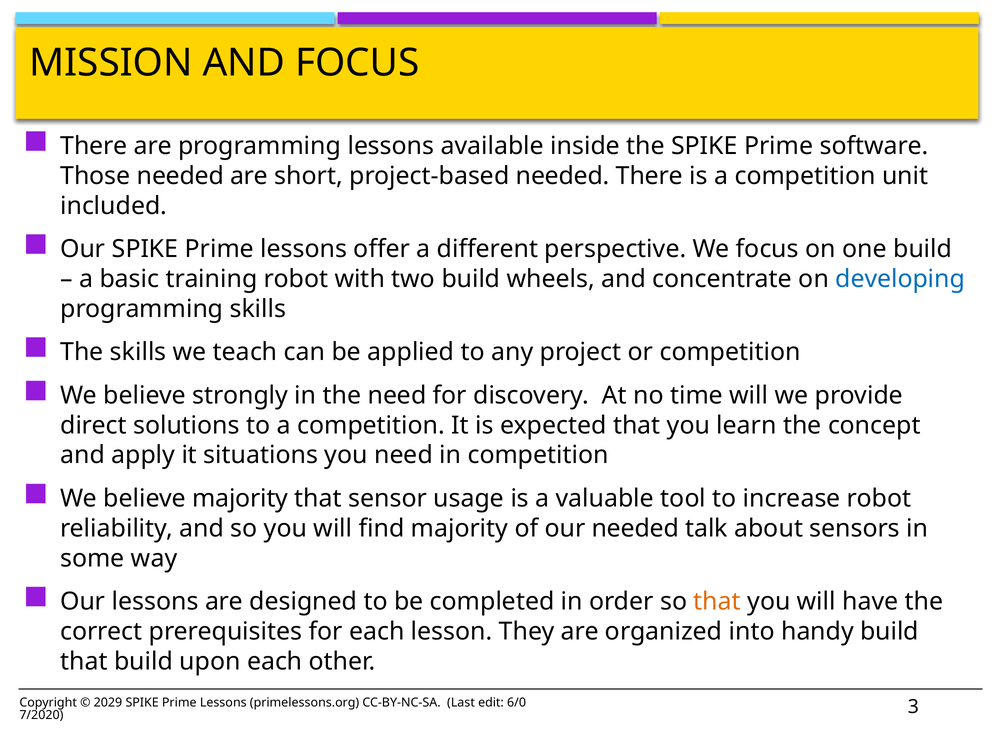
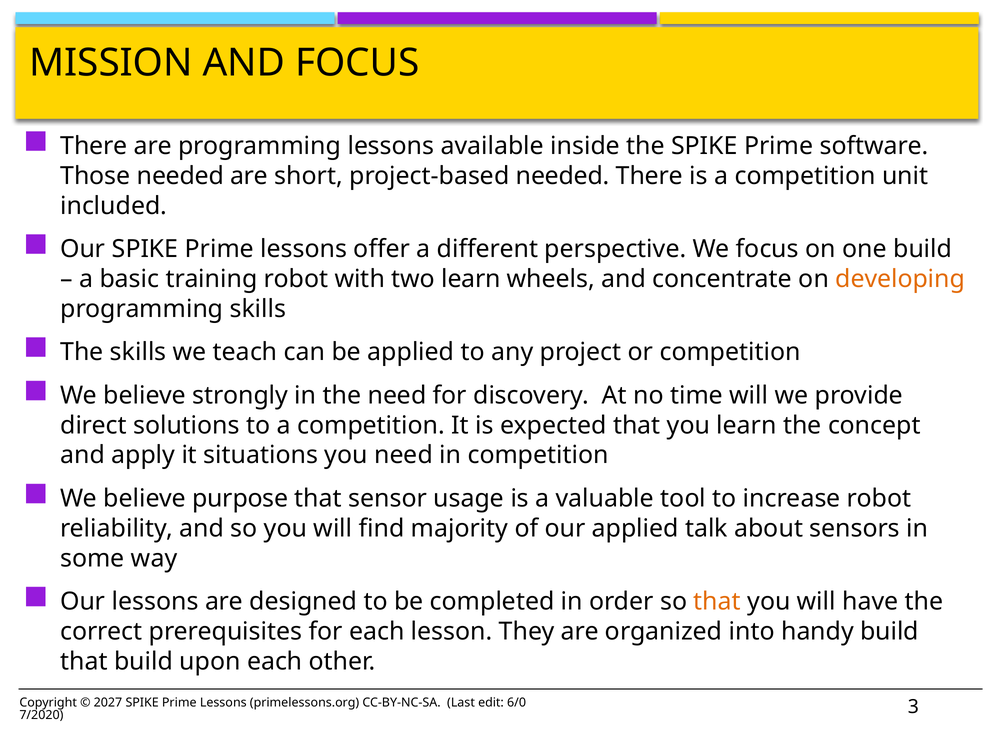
two build: build -> learn
developing colour: blue -> orange
believe majority: majority -> purpose
our needed: needed -> applied
2029: 2029 -> 2027
